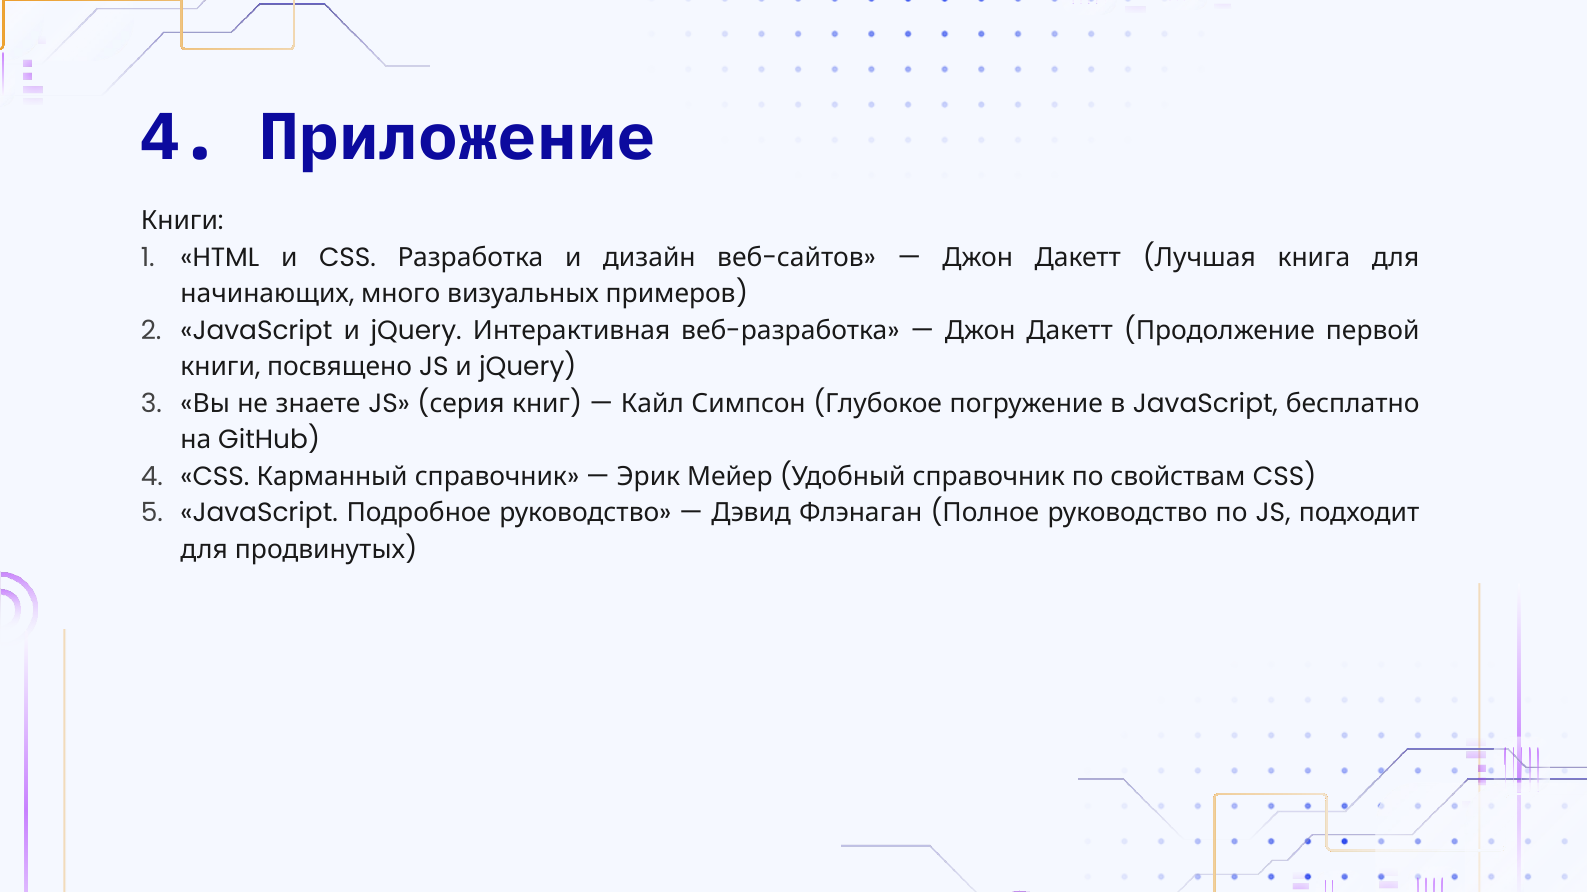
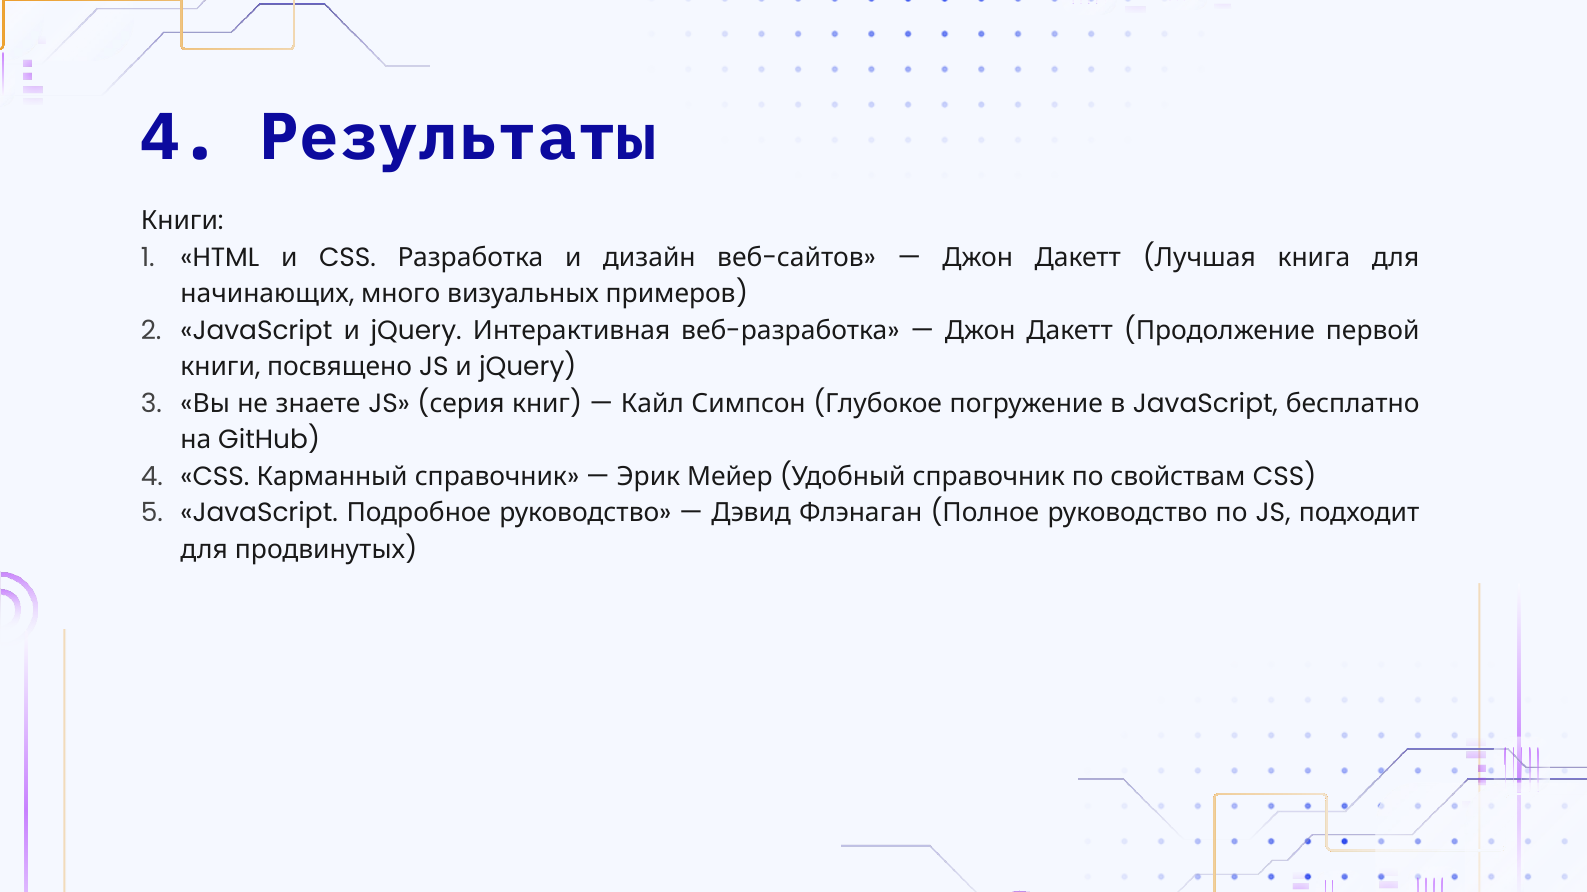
Приложение: Приложение -> Результаты
